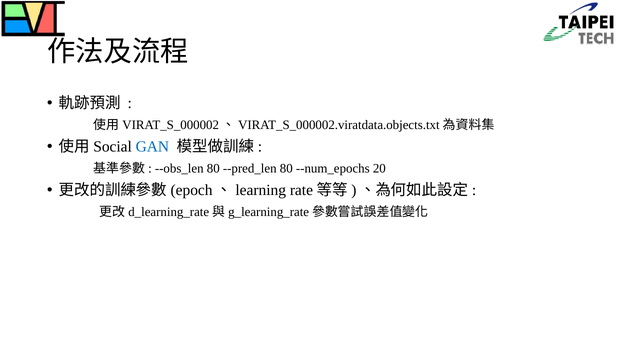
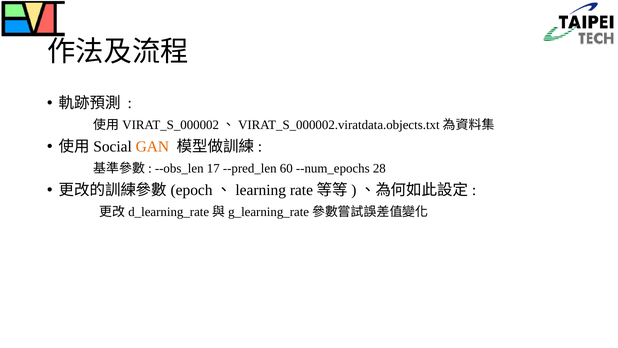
GAN colour: blue -> orange
--obs_len 80: 80 -> 17
--pred_len 80: 80 -> 60
20: 20 -> 28
